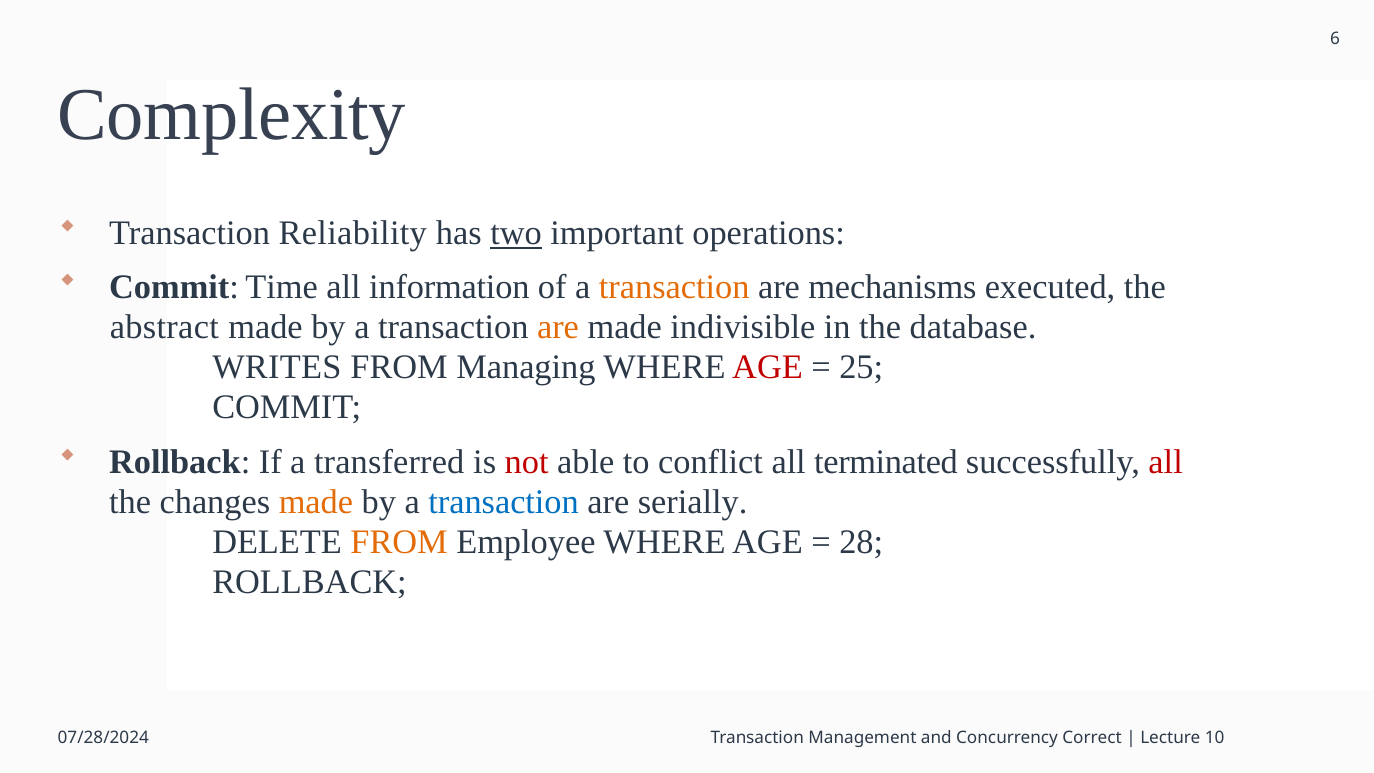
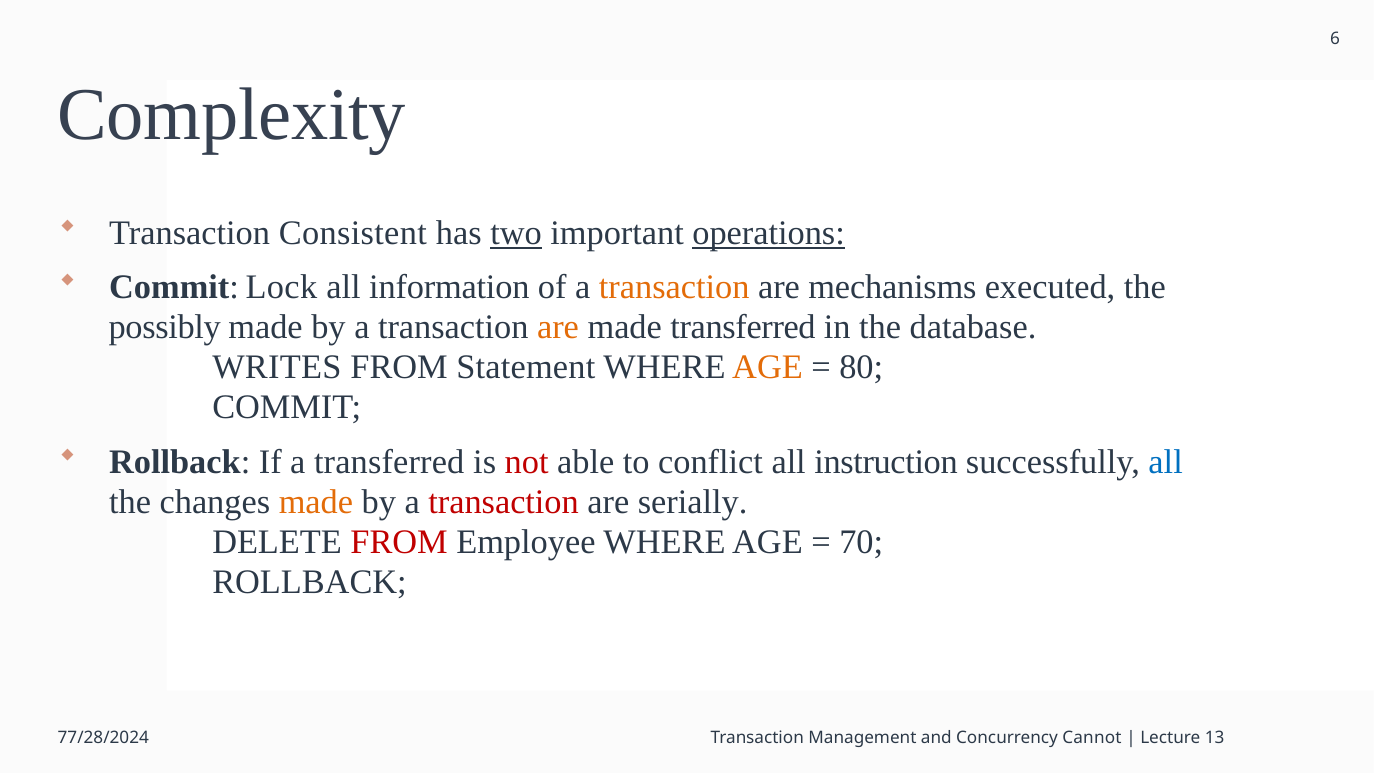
Reliability: Reliability -> Consistent
operations underline: none -> present
Time: Time -> Lock
abstract: abstract -> possibly
made indivisible: indivisible -> transferred
Managing: Managing -> Statement
AGE at (767, 367) colour: red -> orange
25: 25 -> 80
terminated: terminated -> instruction
all at (1166, 462) colour: red -> blue
transaction at (504, 502) colour: blue -> red
FROM at (399, 542) colour: orange -> red
28: 28 -> 70
07/28/2024: 07/28/2024 -> 77/28/2024
Correct: Correct -> Cannot
10: 10 -> 13
